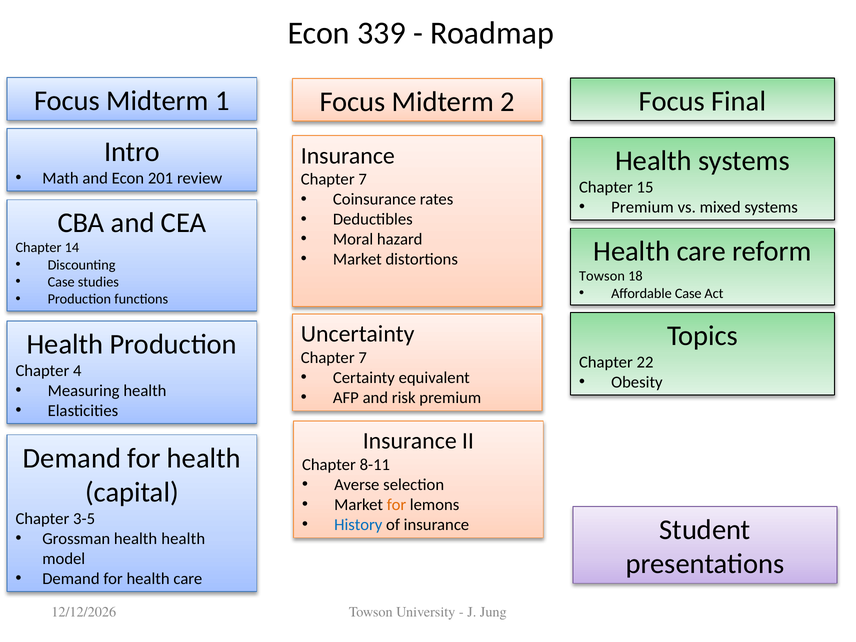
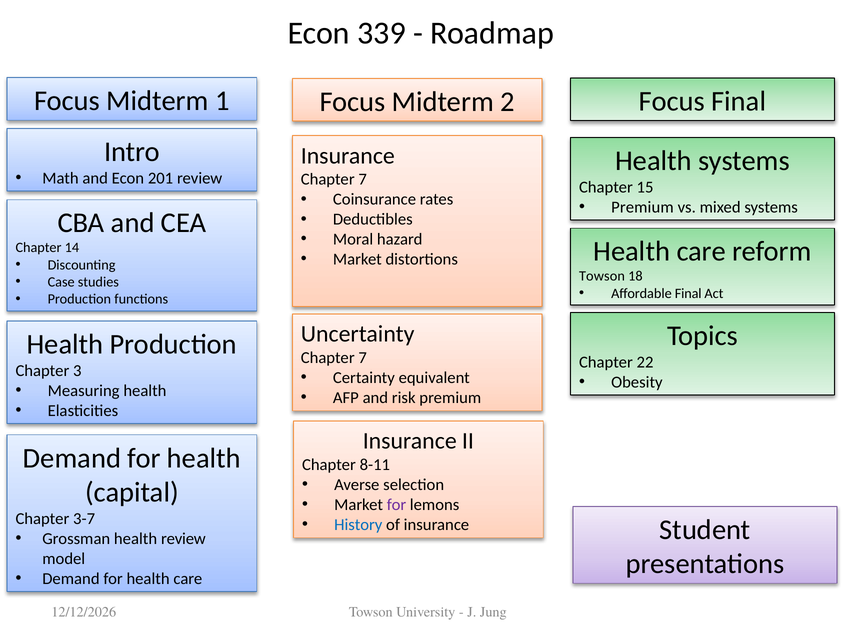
Affordable Case: Case -> Final
4: 4 -> 3
for at (396, 505) colour: orange -> purple
3-5: 3-5 -> 3-7
health health: health -> review
